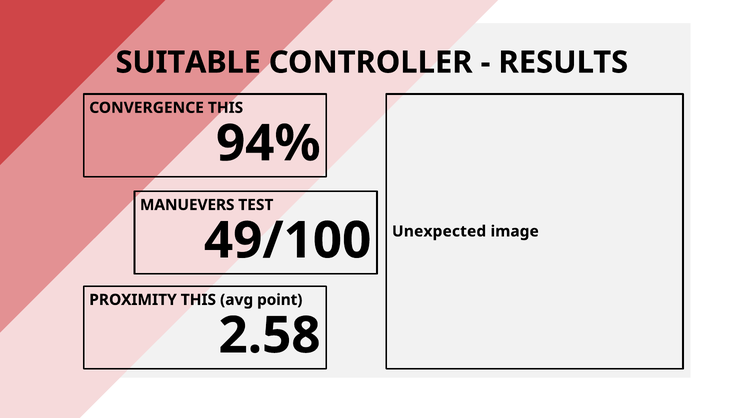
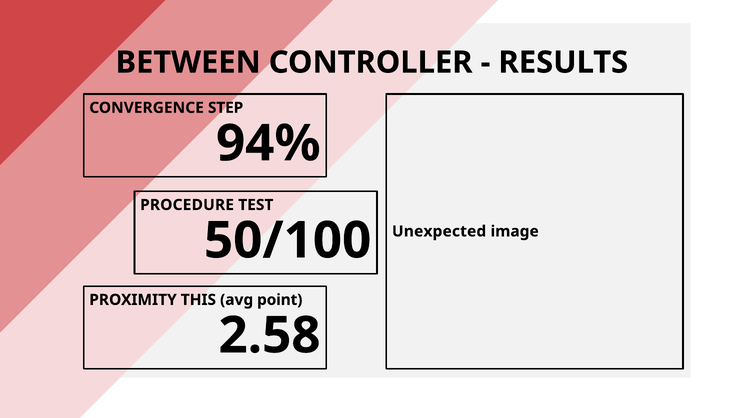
SUITABLE: SUITABLE -> BETWEEN
CONVERGENCE THIS: THIS -> STEP
MANUEVERS: MANUEVERS -> PROCEDURE
49/100: 49/100 -> 50/100
